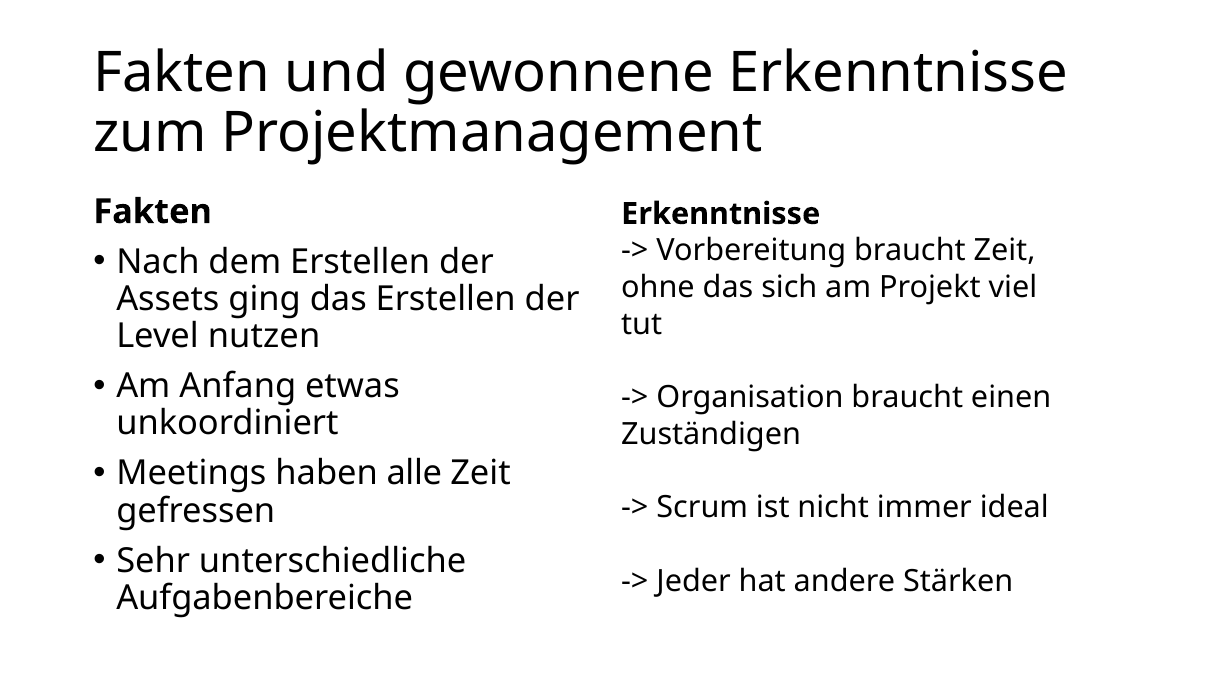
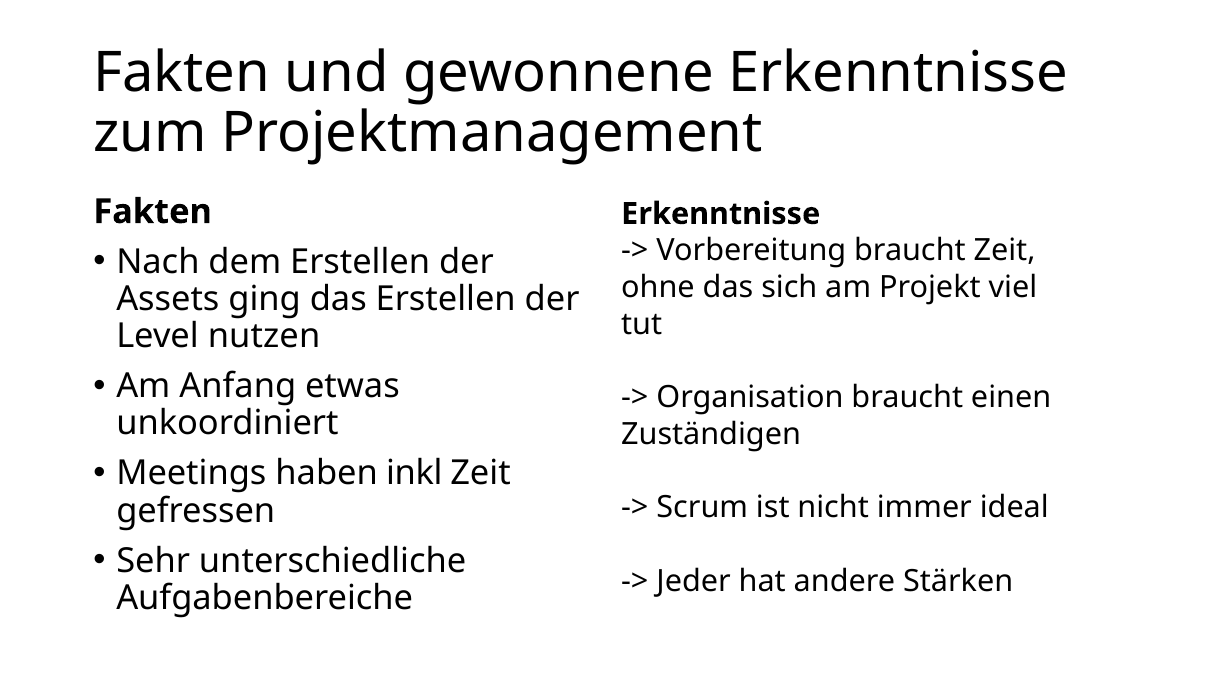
alle: alle -> inkl
